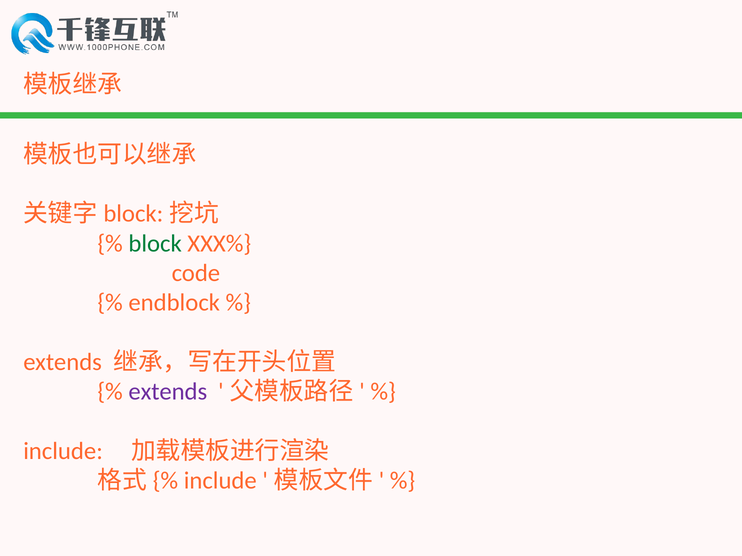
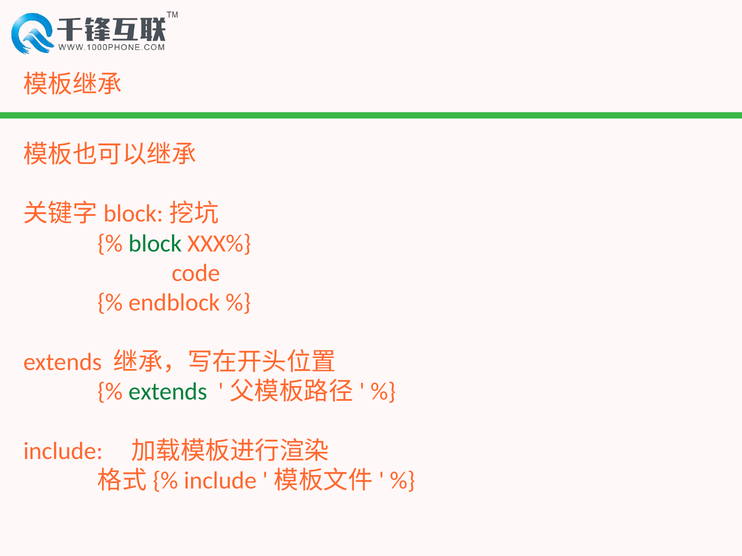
extends at (168, 392) colour: purple -> green
